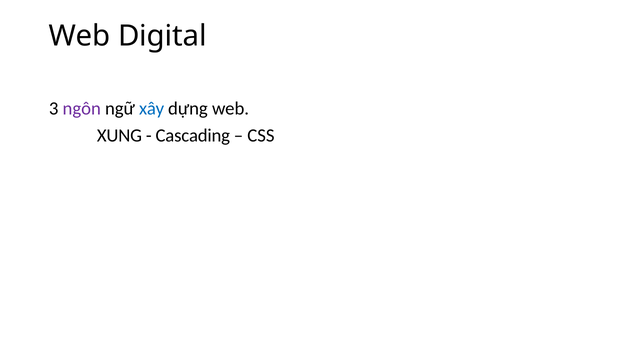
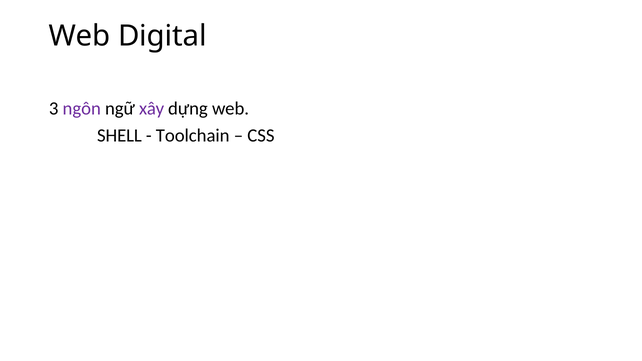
xây colour: blue -> purple
XUNG: XUNG -> SHELL
Cascading: Cascading -> Toolchain
